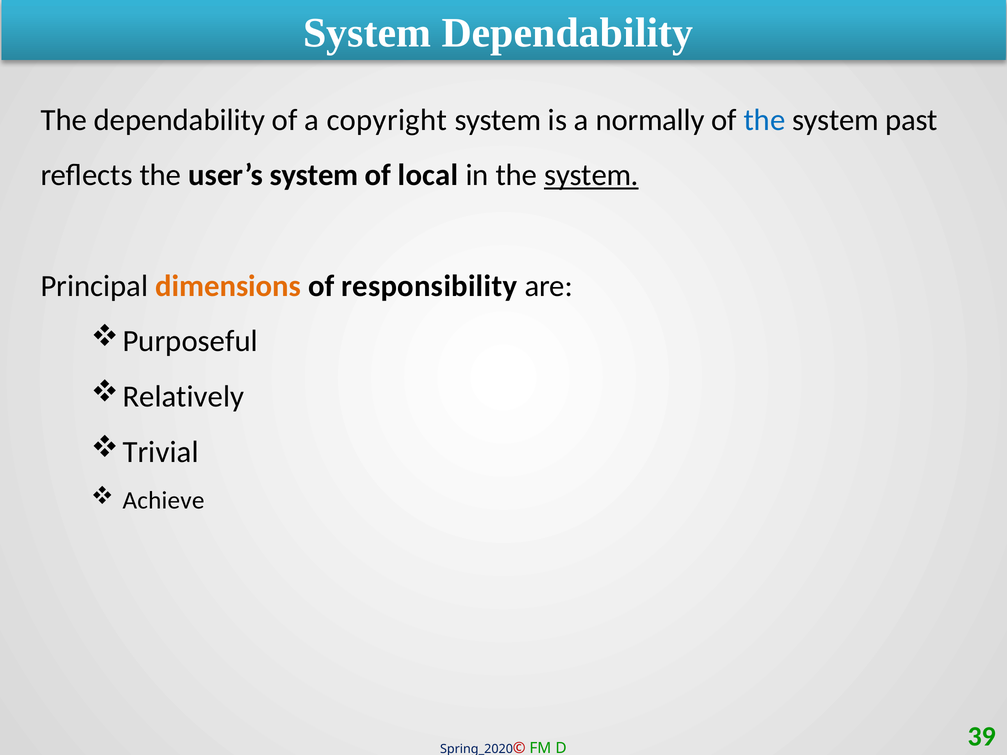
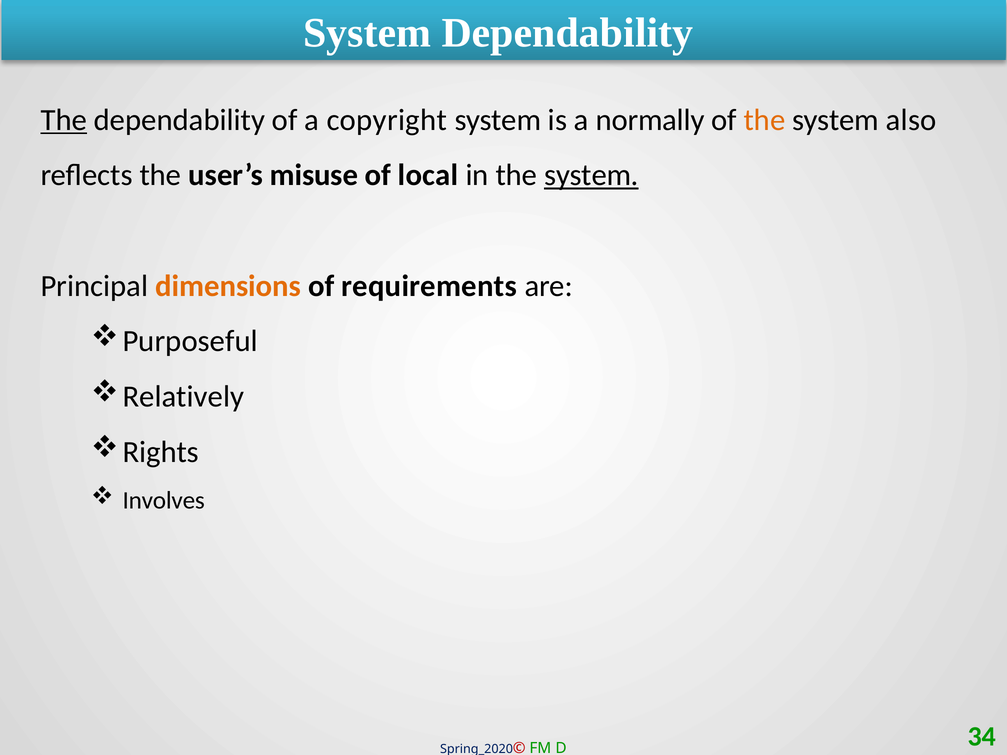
The at (64, 120) underline: none -> present
the at (765, 120) colour: blue -> orange
past: past -> also
user’s system: system -> misuse
responsibility: responsibility -> requirements
Trivial: Trivial -> Rights
Achieve: Achieve -> Involves
39: 39 -> 34
